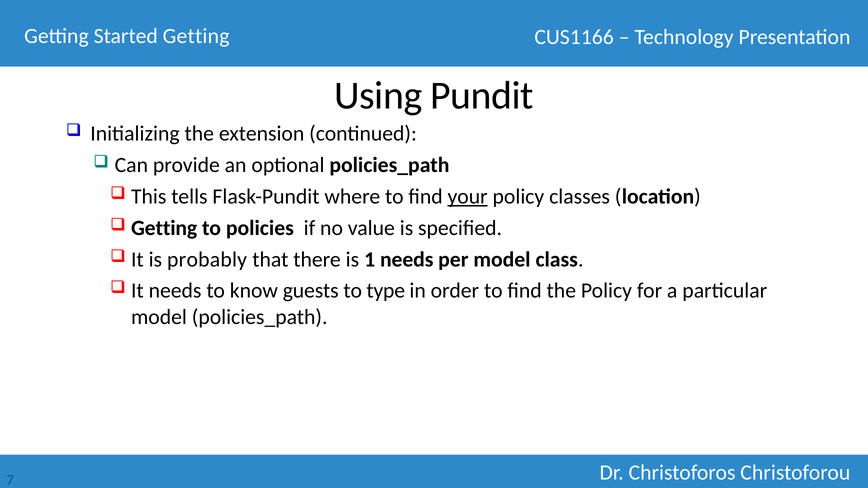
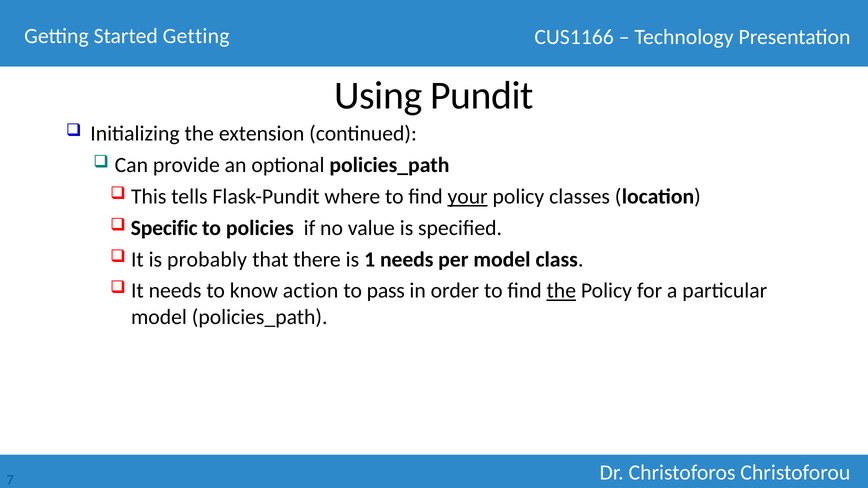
Getting at (164, 228): Getting -> Specific
guests: guests -> action
type: type -> pass
the at (561, 291) underline: none -> present
